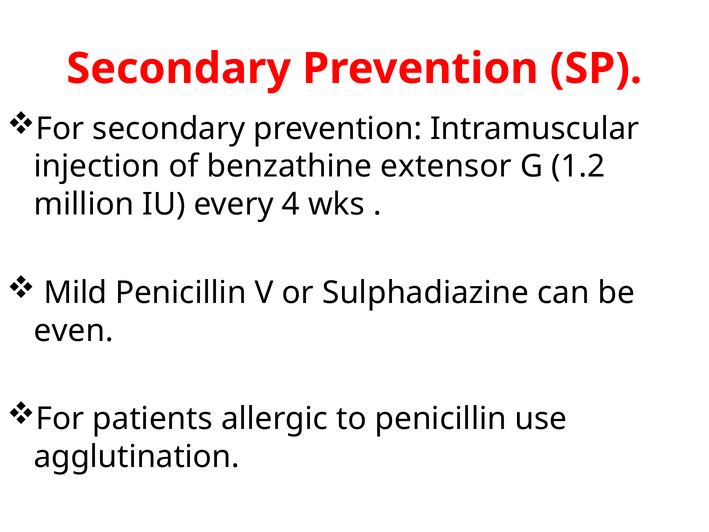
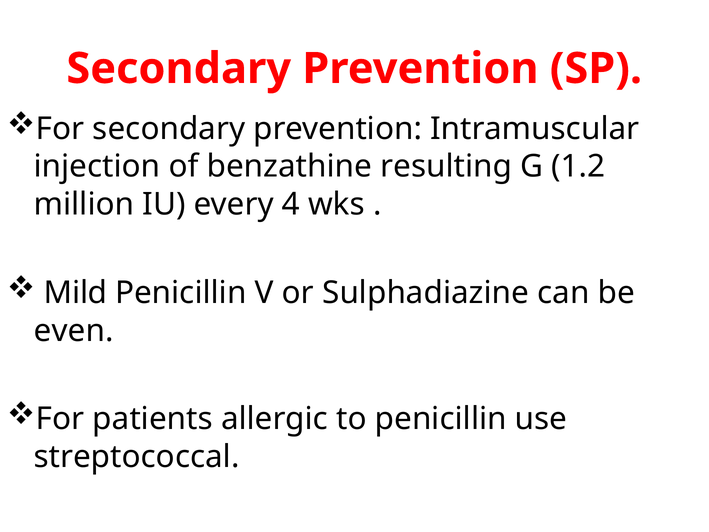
extensor: extensor -> resulting
agglutination: agglutination -> streptococcal
